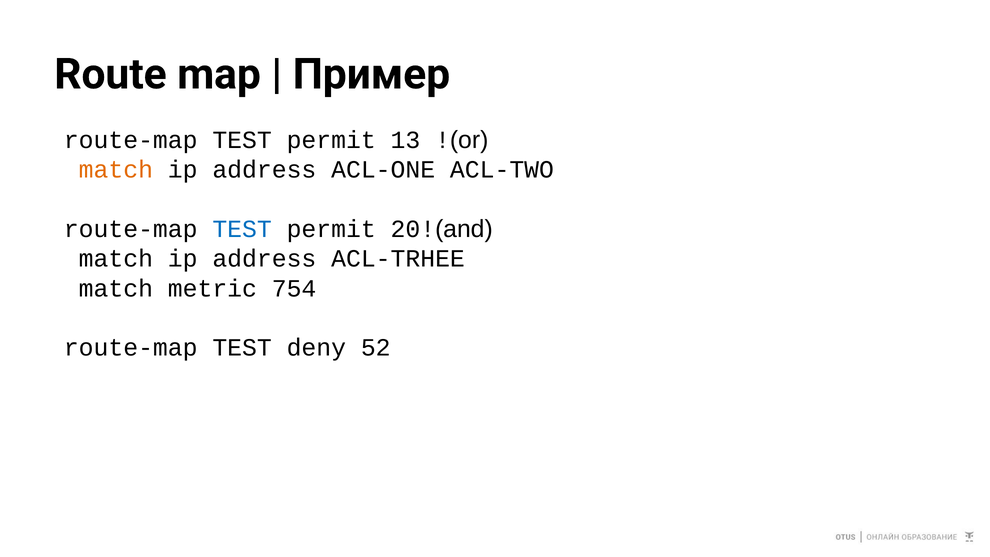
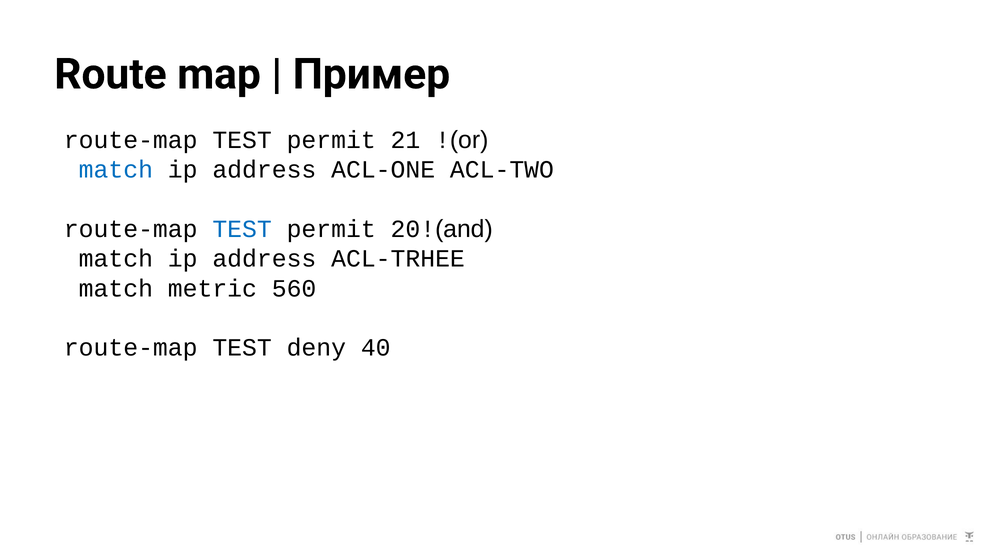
13: 13 -> 21
match at (116, 170) colour: orange -> blue
754: 754 -> 560
52: 52 -> 40
